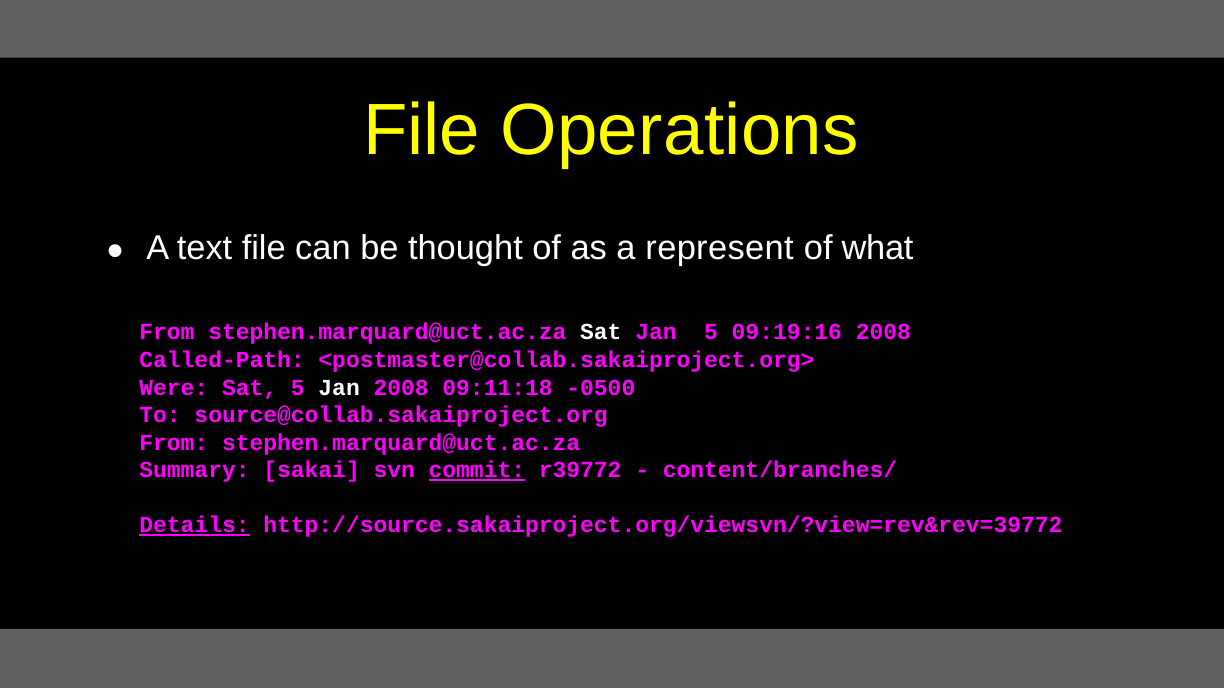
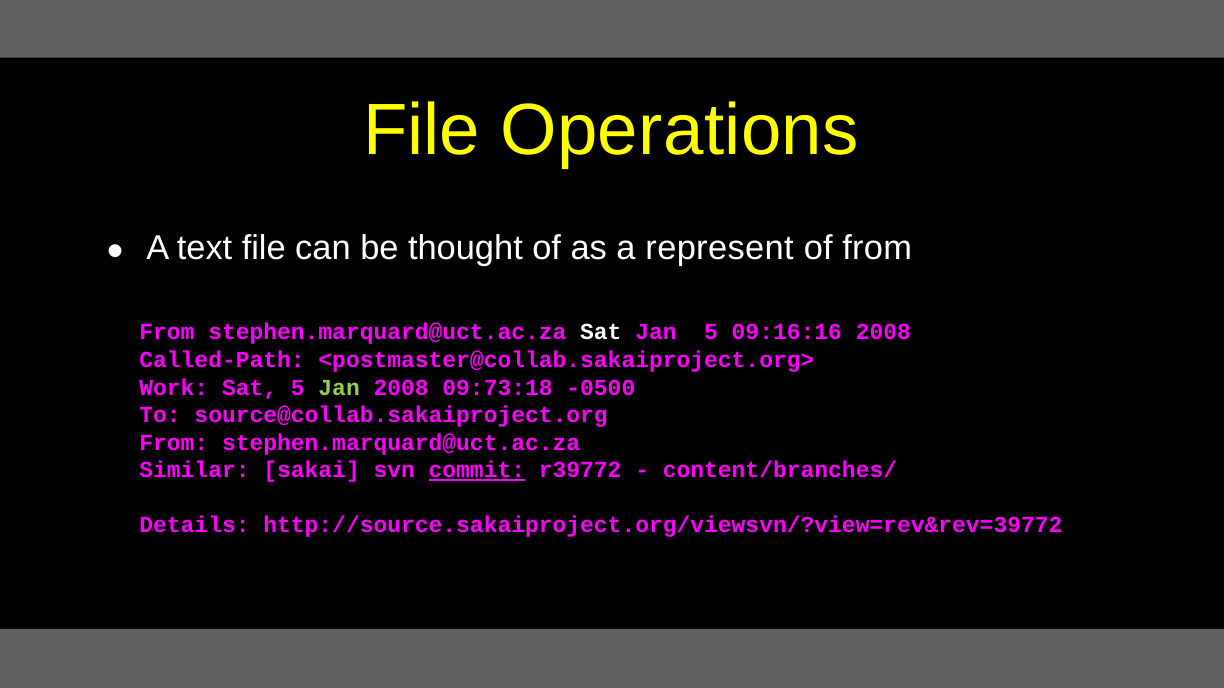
of what: what -> from
09:19:16: 09:19:16 -> 09:16:16
Were: Were -> Work
Jan at (339, 388) colour: white -> light green
09:11:18: 09:11:18 -> 09:73:18
Summary: Summary -> Similar
Details underline: present -> none
